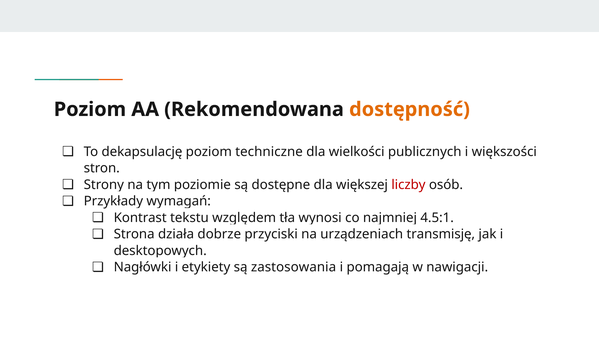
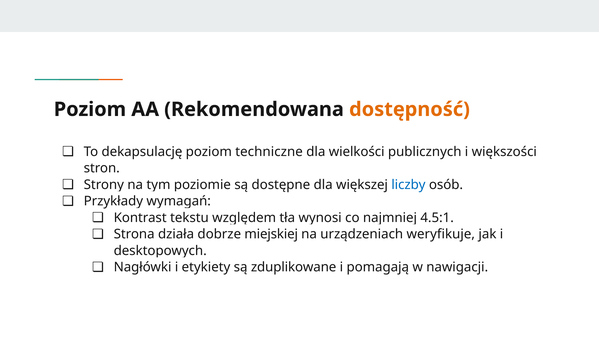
liczby colour: red -> blue
przyciski: przyciski -> miejskiej
transmisję: transmisję -> weryfikuje
zastosowania: zastosowania -> zduplikowane
